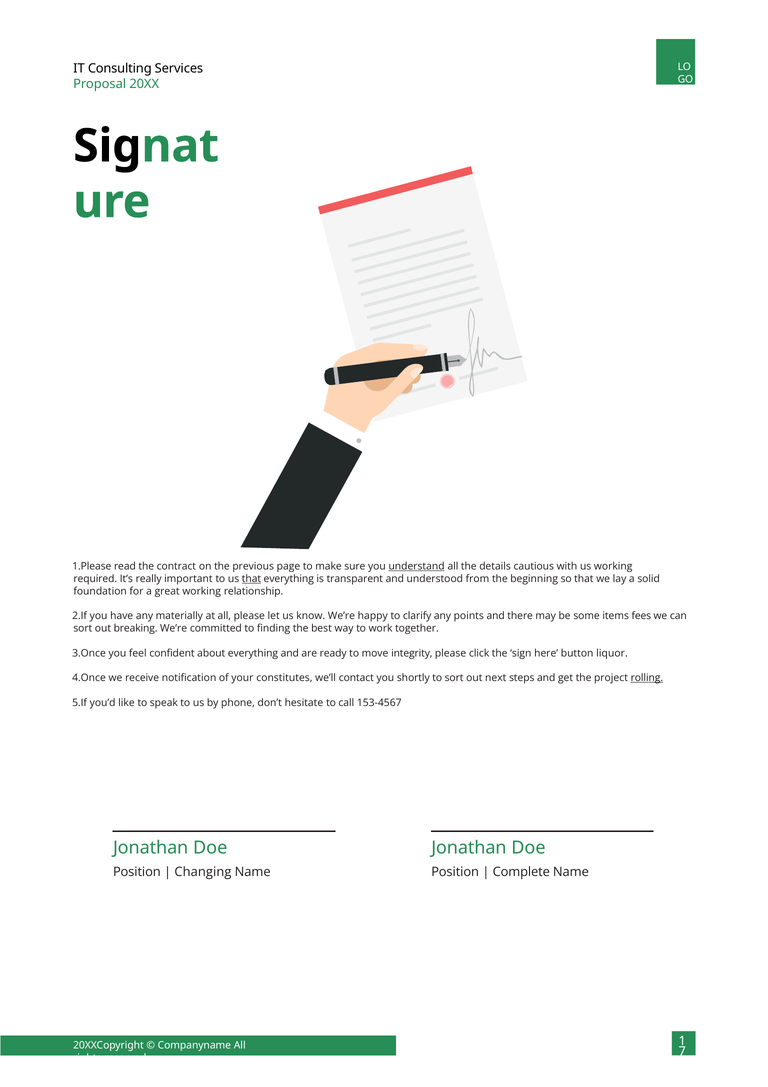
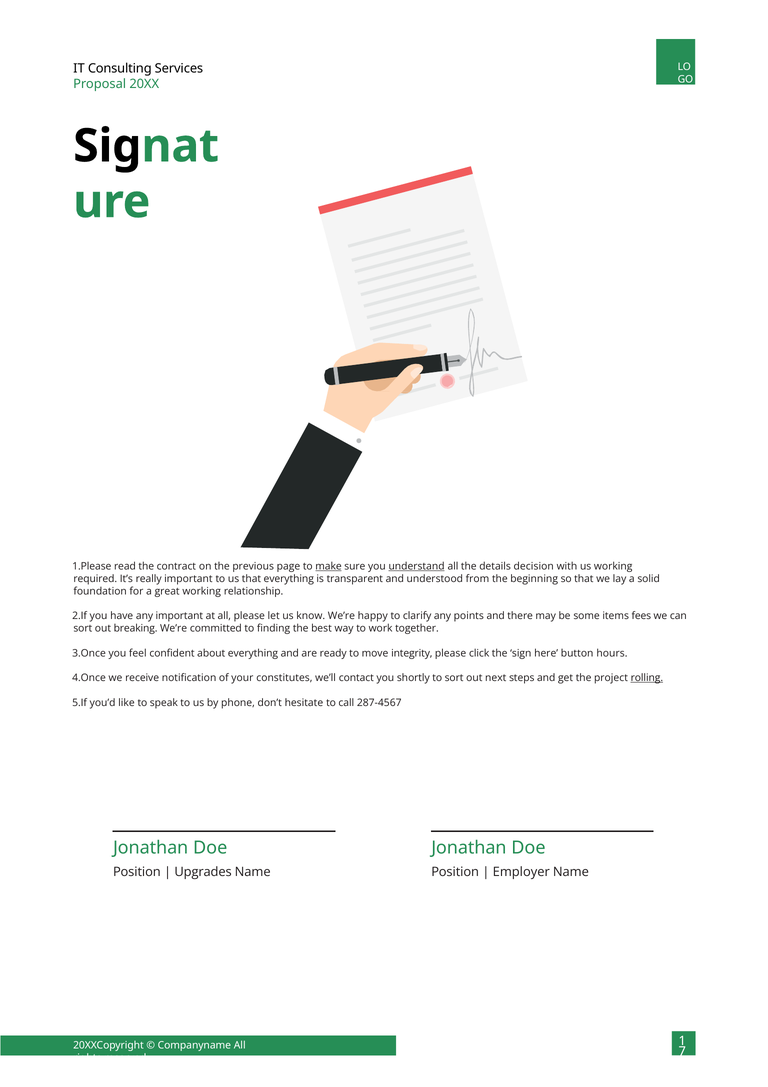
make underline: none -> present
cautious: cautious -> decision
that at (251, 579) underline: present -> none
any materially: materially -> important
liquor: liquor -> hours
153-4567: 153-4567 -> 287-4567
Changing: Changing -> Upgrades
Complete: Complete -> Employer
